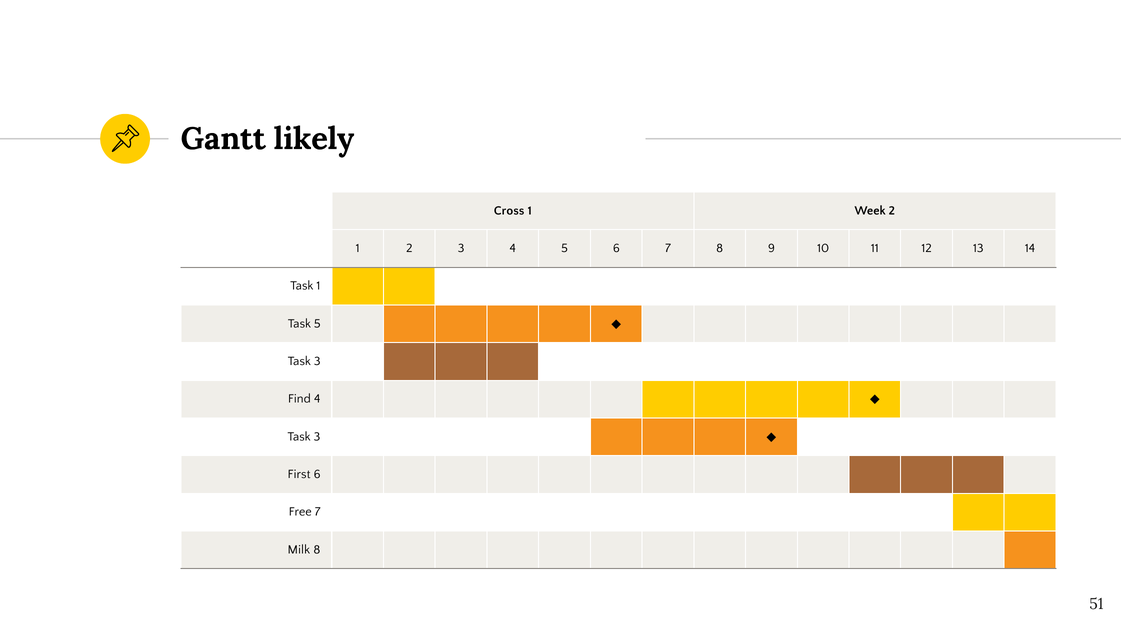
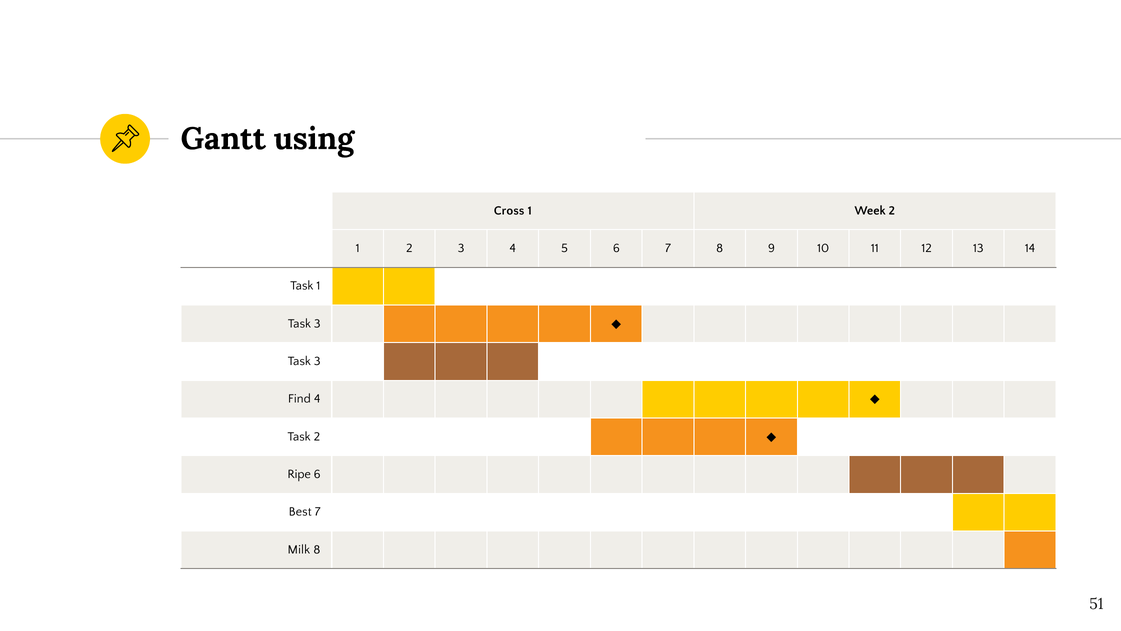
likely: likely -> using
5 at (317, 323): 5 -> 3
3 at (317, 436): 3 -> 2
First: First -> Ripe
Free: Free -> Best
